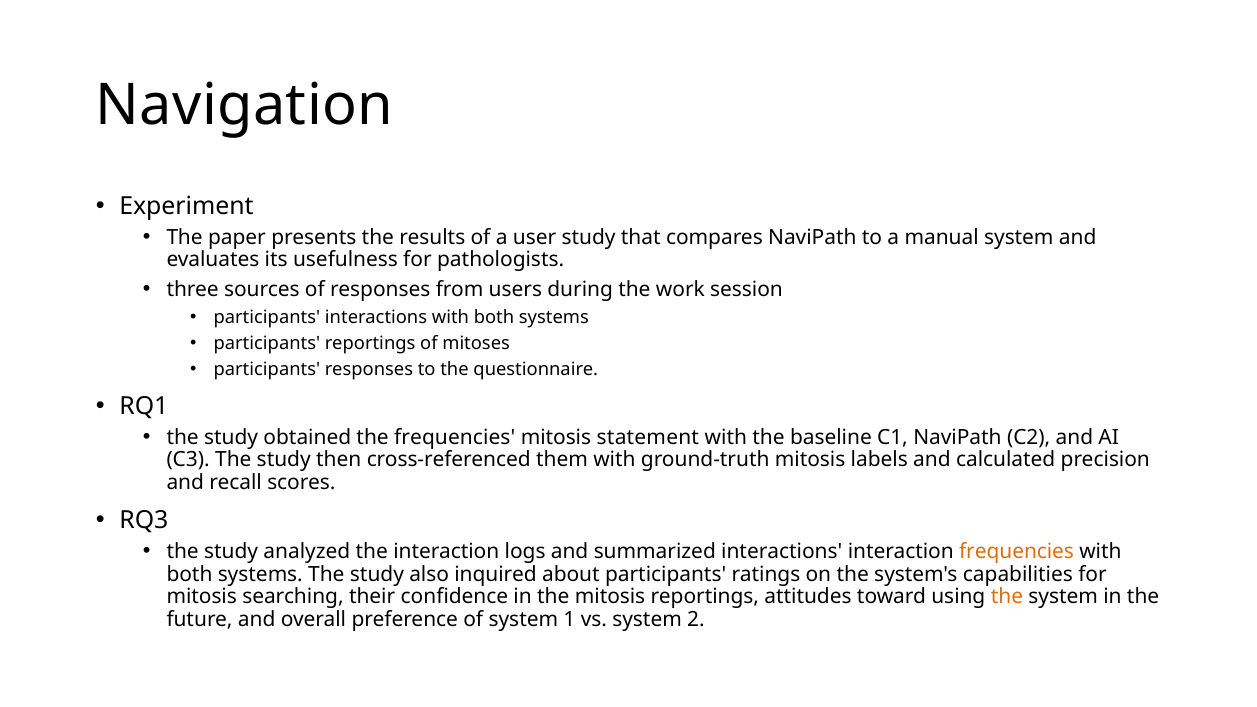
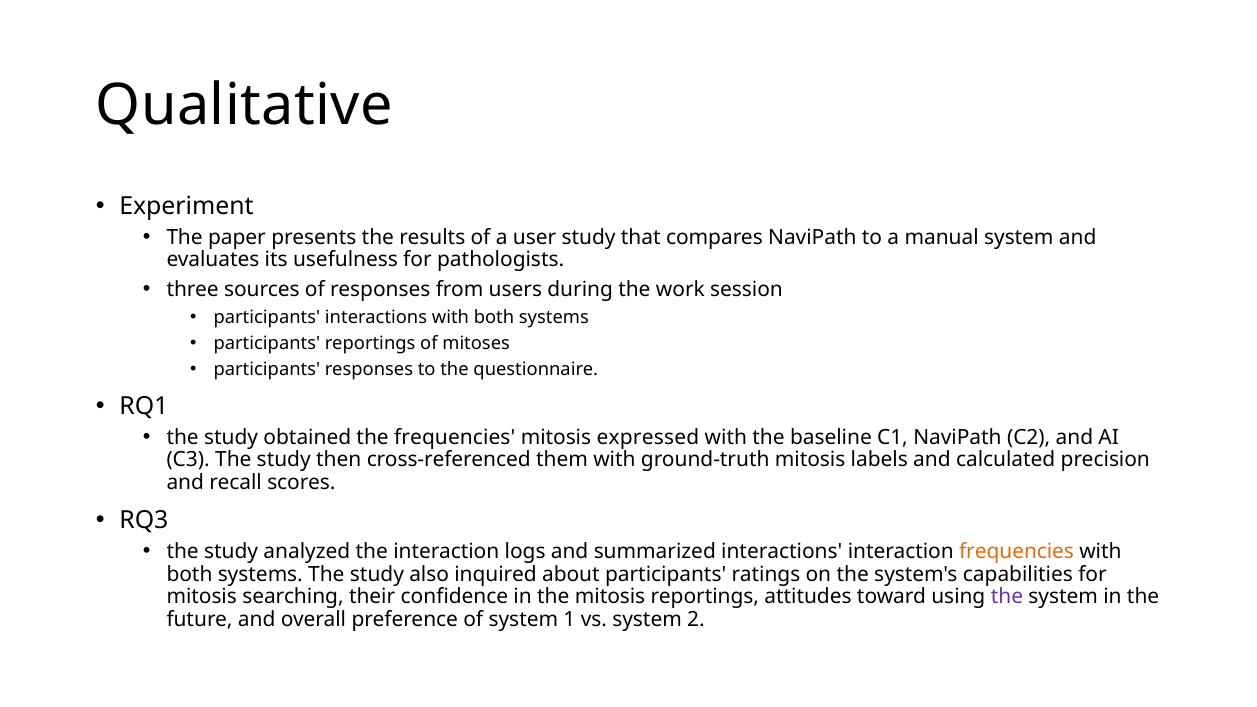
Navigation: Navigation -> Qualitative
statement: statement -> expressed
the at (1007, 597) colour: orange -> purple
